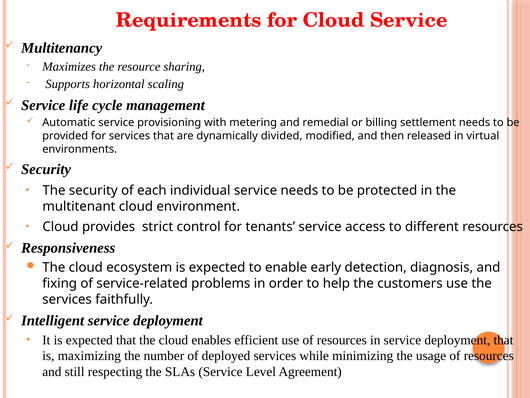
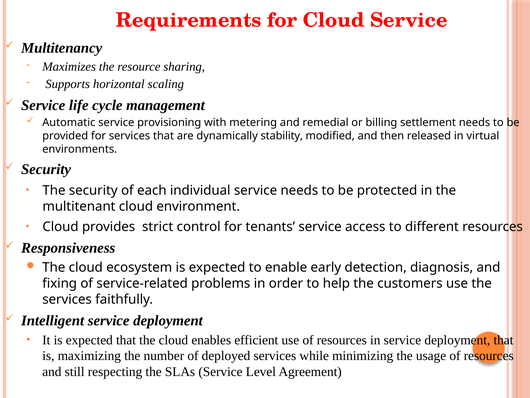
divided: divided -> stability
